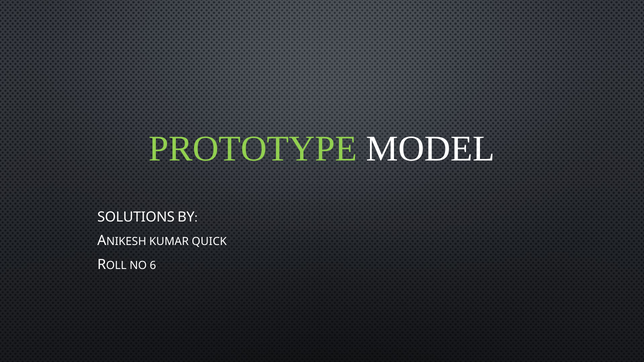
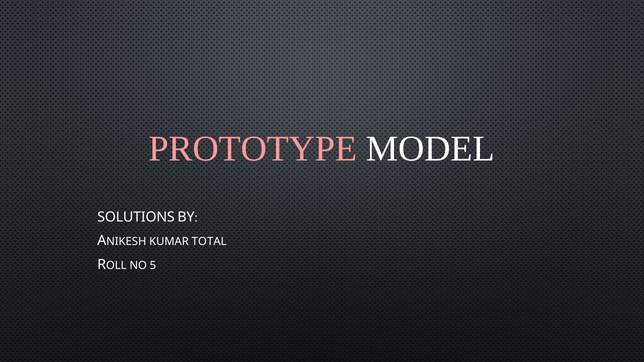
PROTOTYPE colour: light green -> pink
QUICK: QUICK -> TOTAL
6: 6 -> 5
